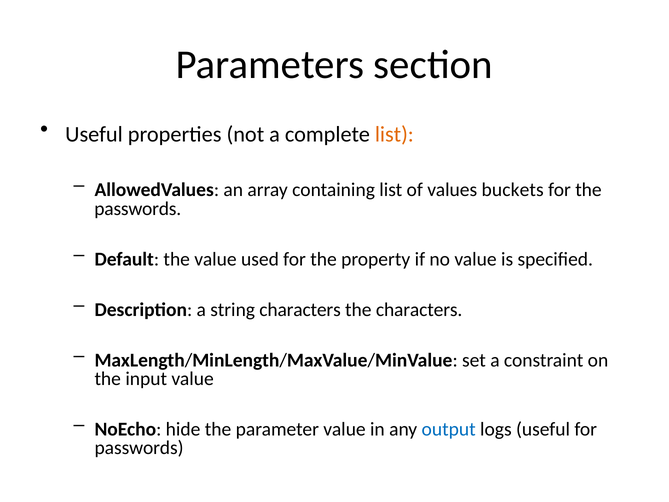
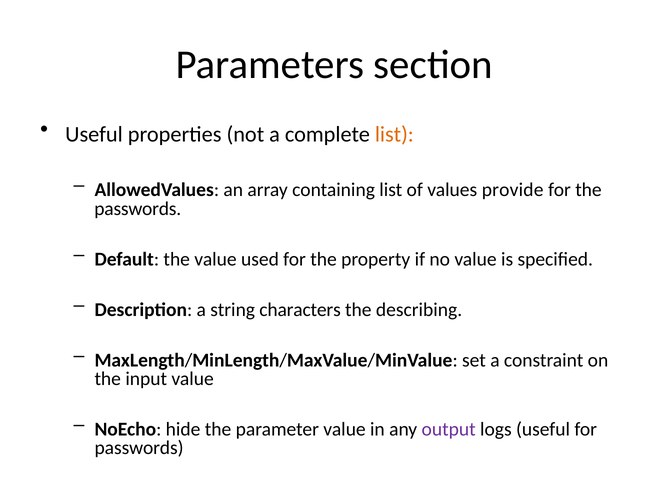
buckets: buckets -> provide
the characters: characters -> describing
output colour: blue -> purple
